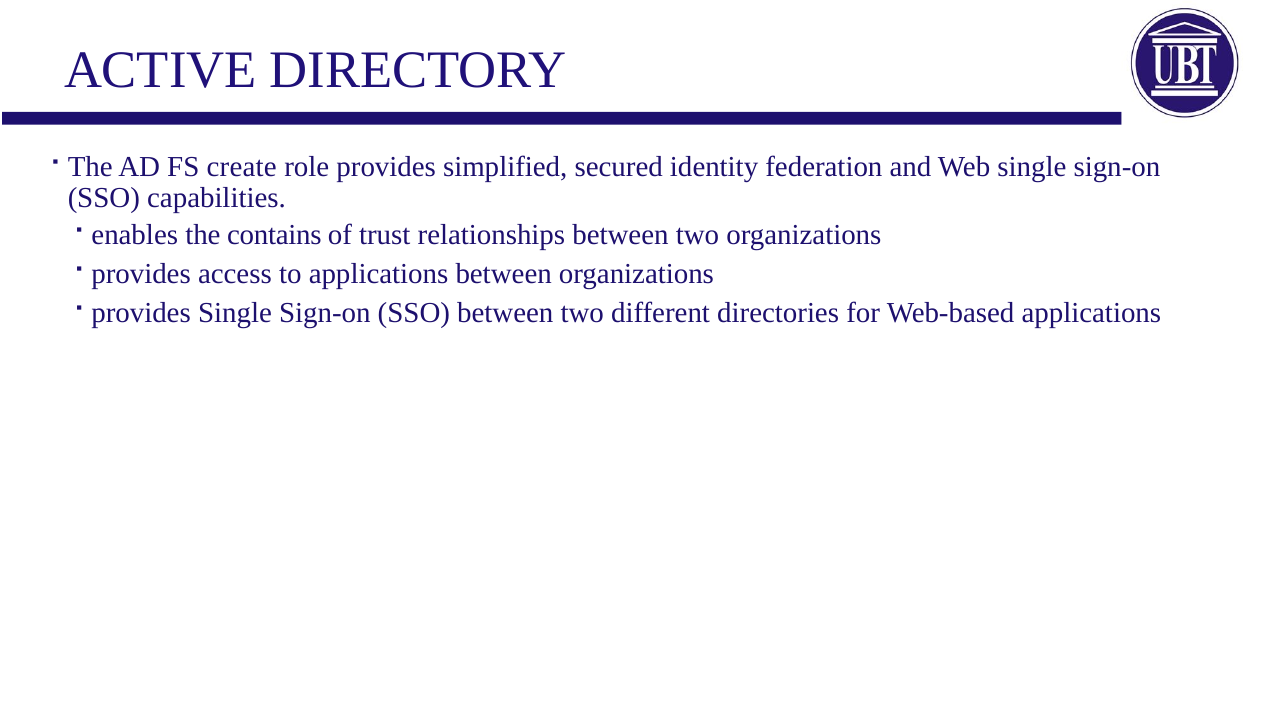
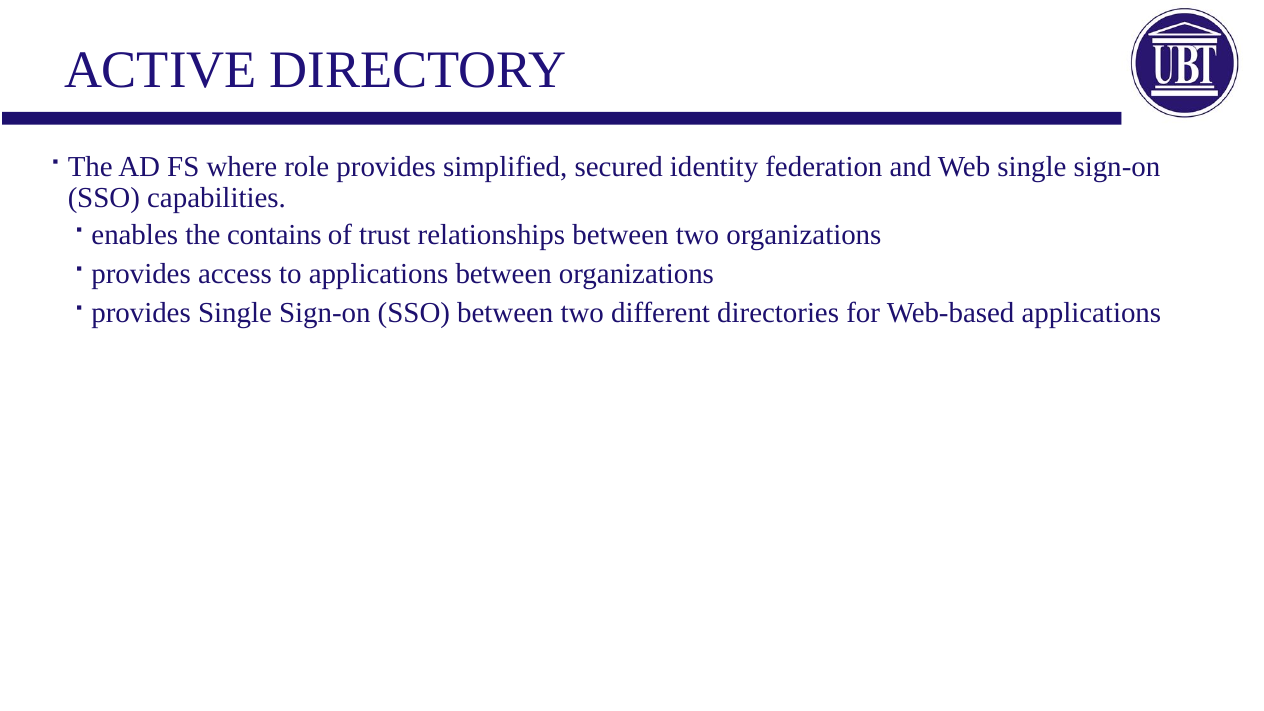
create: create -> where
